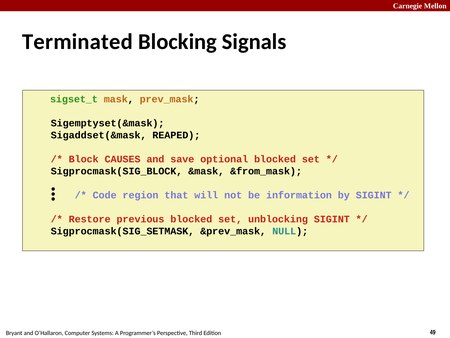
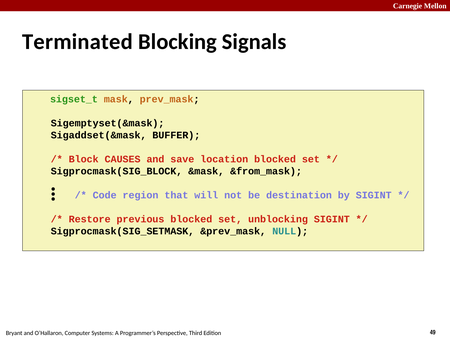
REAPED: REAPED -> BUFFER
optional: optional -> location
information: information -> destination
